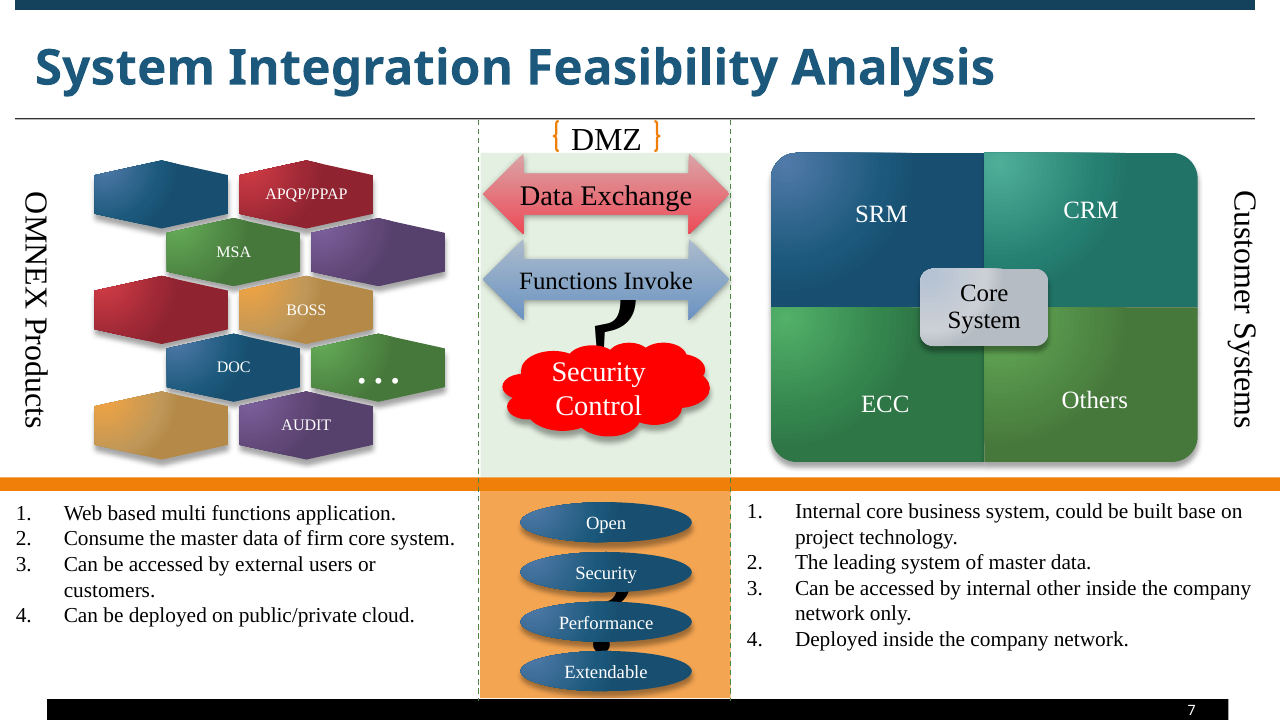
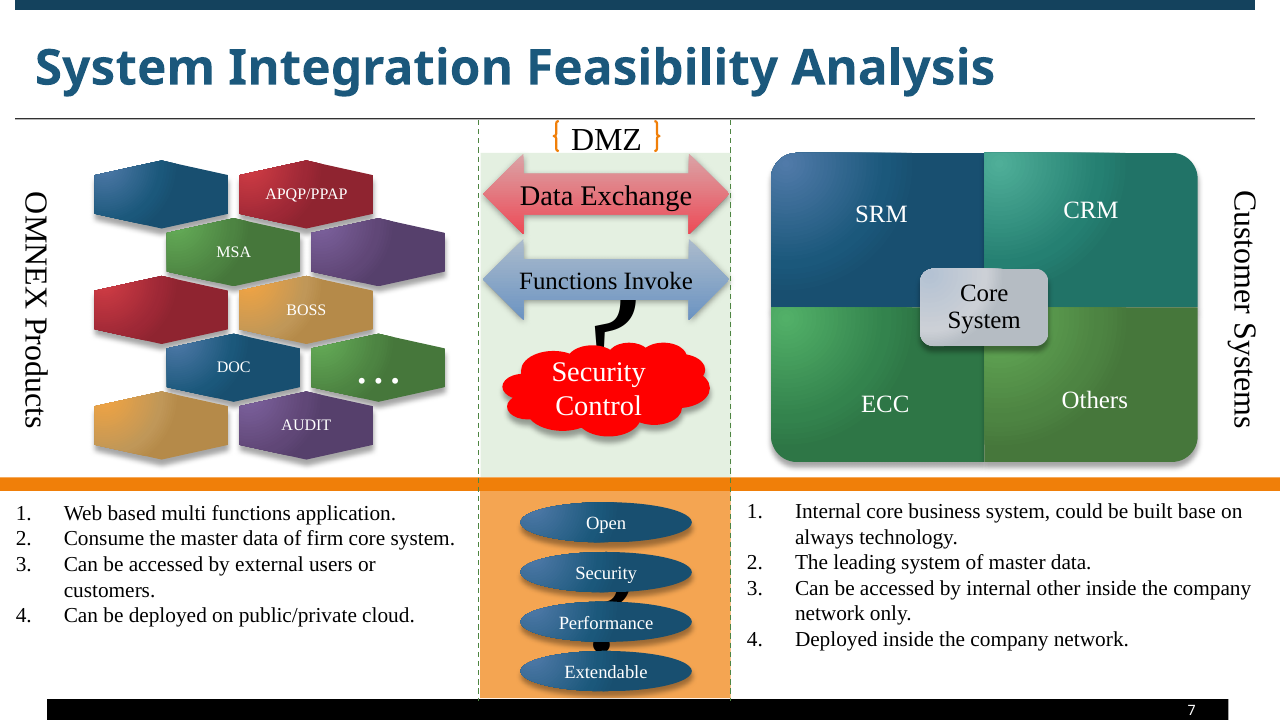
project: project -> always
